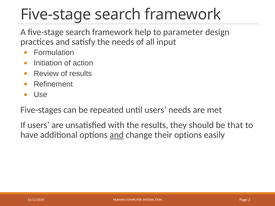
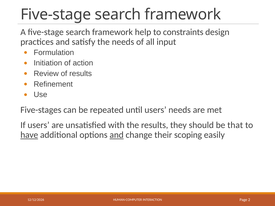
parameter: parameter -> constraints
have underline: none -> present
their options: options -> scoping
